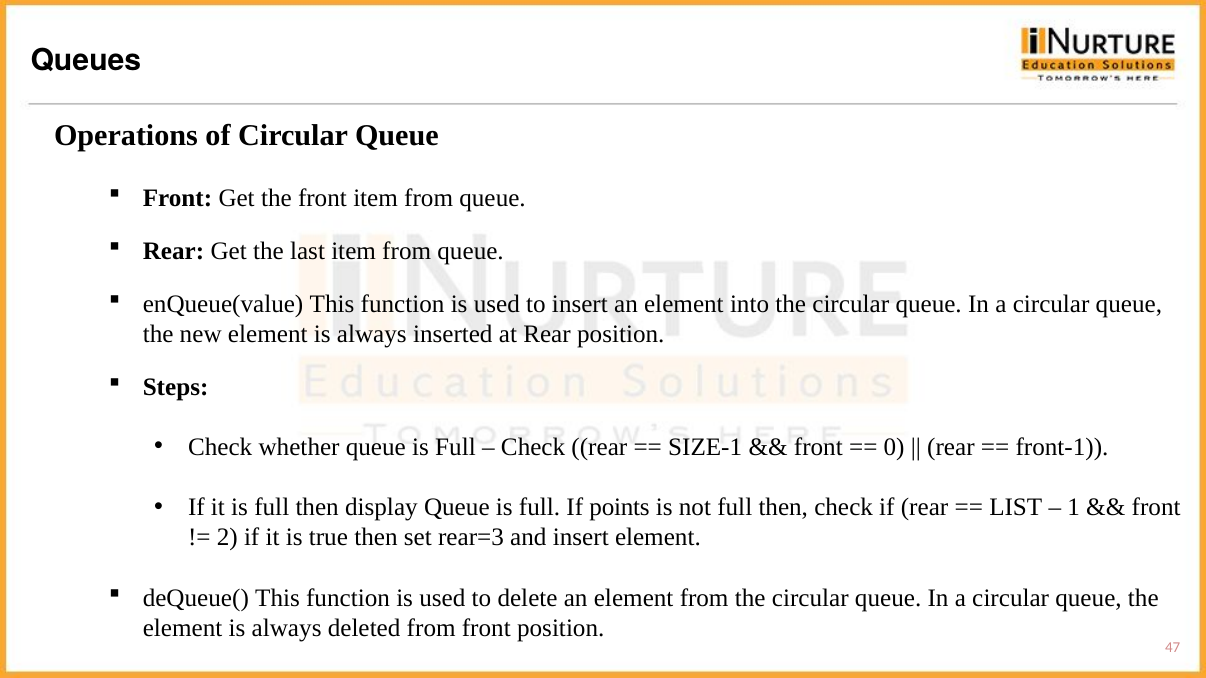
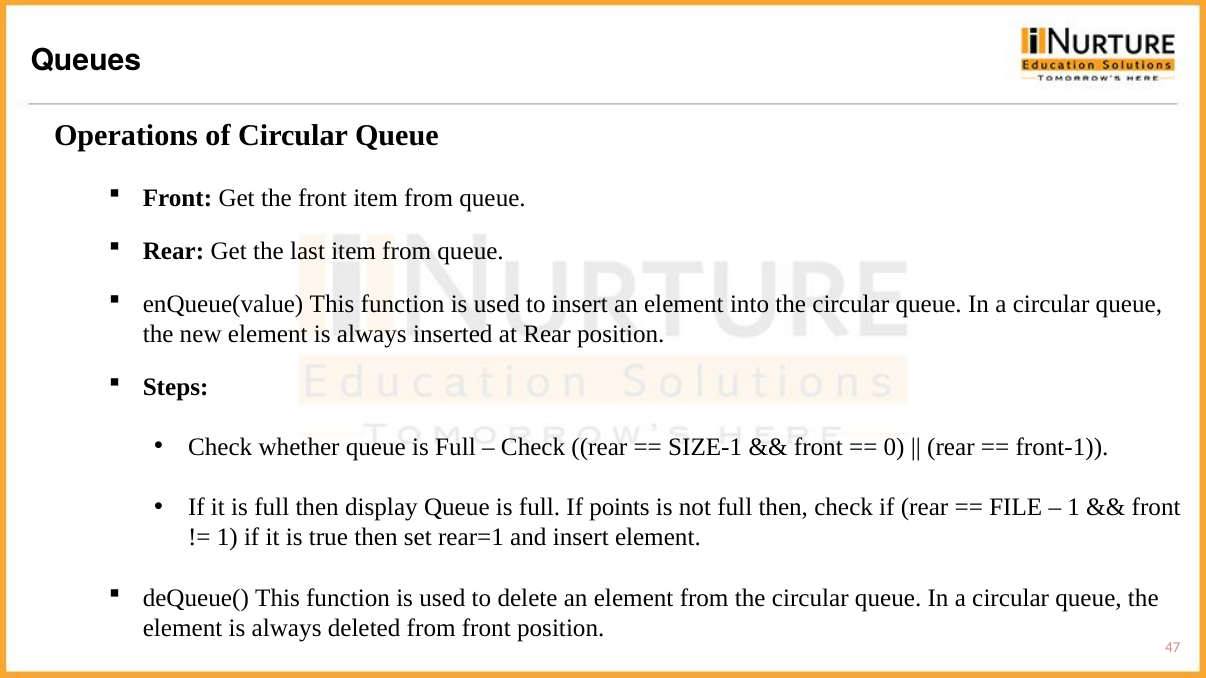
LIST: LIST -> FILE
2 at (227, 538): 2 -> 1
rear=3: rear=3 -> rear=1
